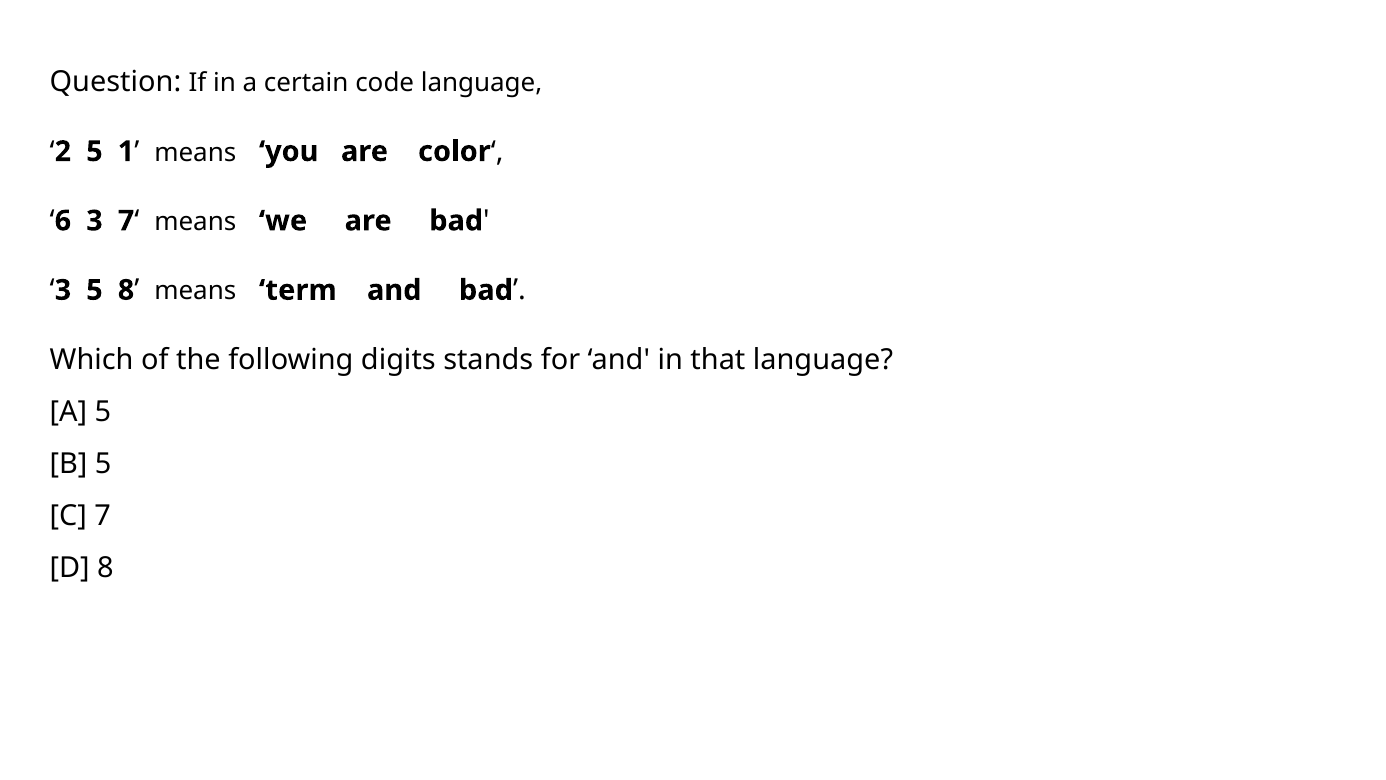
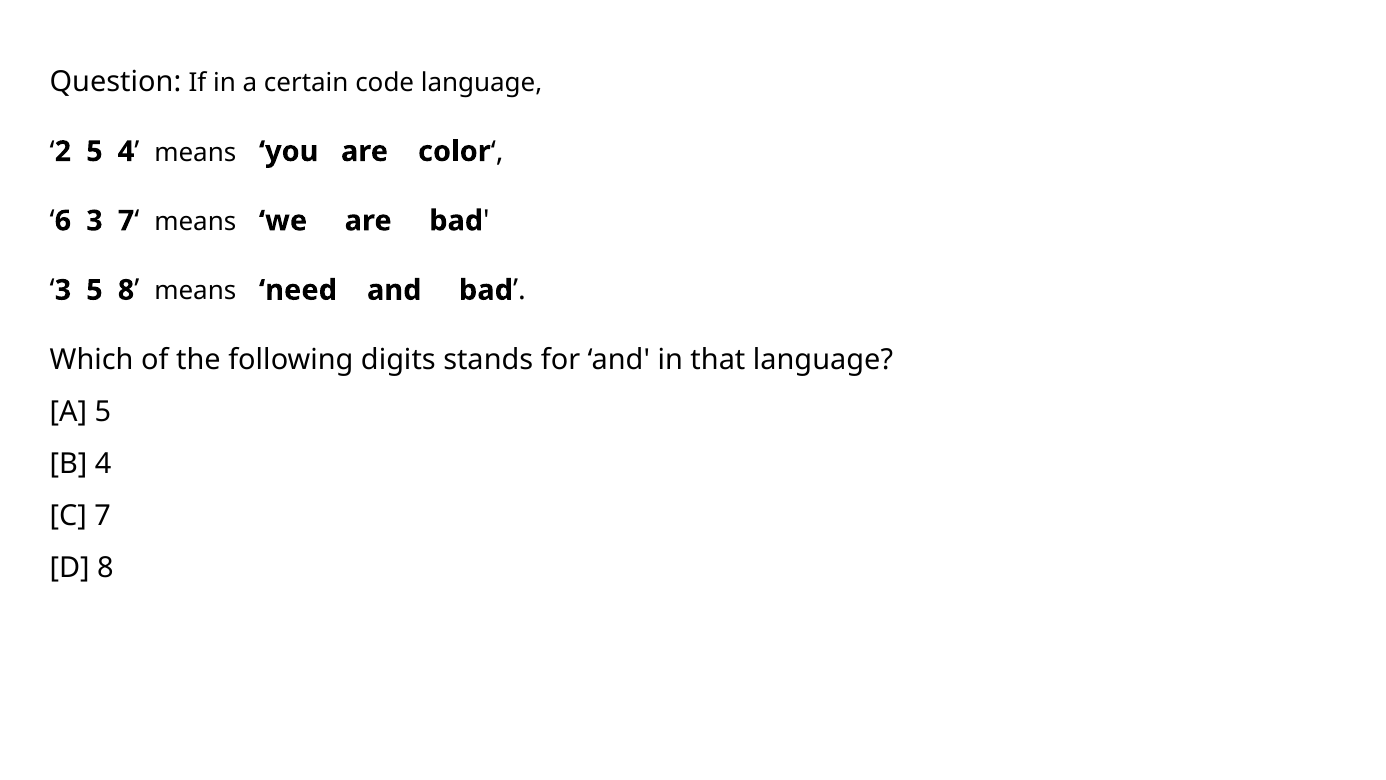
5 1: 1 -> 4
term: term -> need
B 5: 5 -> 4
